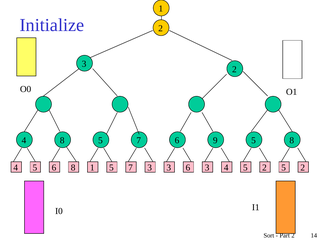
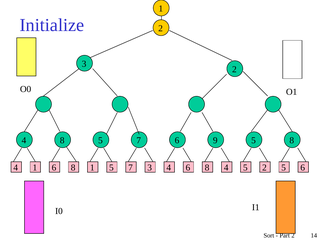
5 at (35, 168): 5 -> 1
3 3: 3 -> 4
3 at (207, 168): 3 -> 8
2 5 2: 2 -> 6
